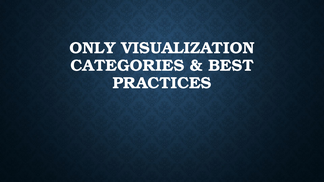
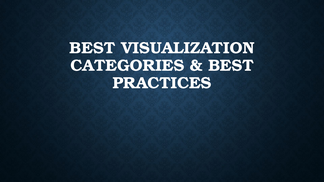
ONLY at (93, 48): ONLY -> BEST
